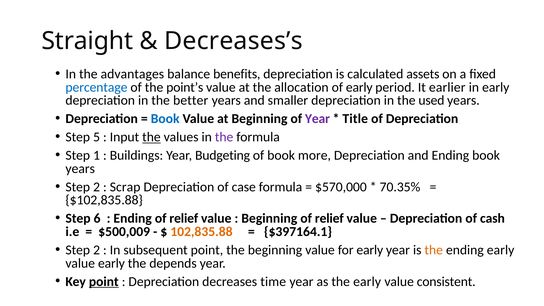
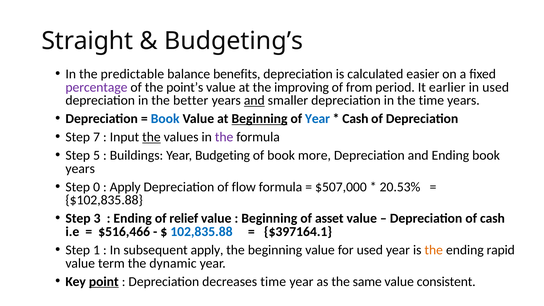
Decreases’s: Decreases’s -> Budgeting’s
advantages: advantages -> predictable
assets: assets -> easier
percentage colour: blue -> purple
allocation: allocation -> improving
of early: early -> from
in early: early -> used
and at (254, 100) underline: none -> present
the used: used -> time
Beginning at (260, 119) underline: none -> present
Year at (317, 119) colour: purple -> blue
Title at (355, 119): Title -> Cash
5: 5 -> 7
1: 1 -> 5
2 at (97, 187): 2 -> 0
Scrap at (125, 187): Scrap -> Apply
case: case -> flow
$570,000: $570,000 -> $507,000
70.35%: 70.35% -> 20.53%
6: 6 -> 3
Beginning of relief: relief -> asset
$500,009: $500,009 -> $516,466
102,835.88 colour: orange -> blue
2 at (97, 250): 2 -> 1
subsequent point: point -> apply
for early: early -> used
ending early: early -> rapid
value early: early -> term
depends: depends -> dynamic
the early: early -> same
